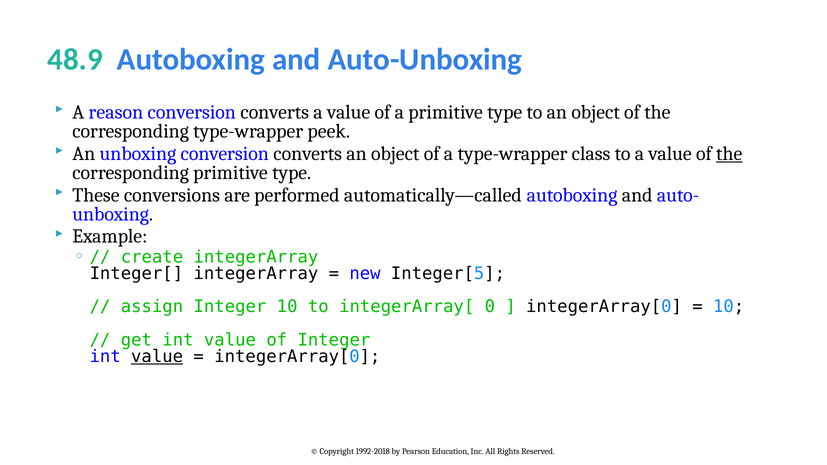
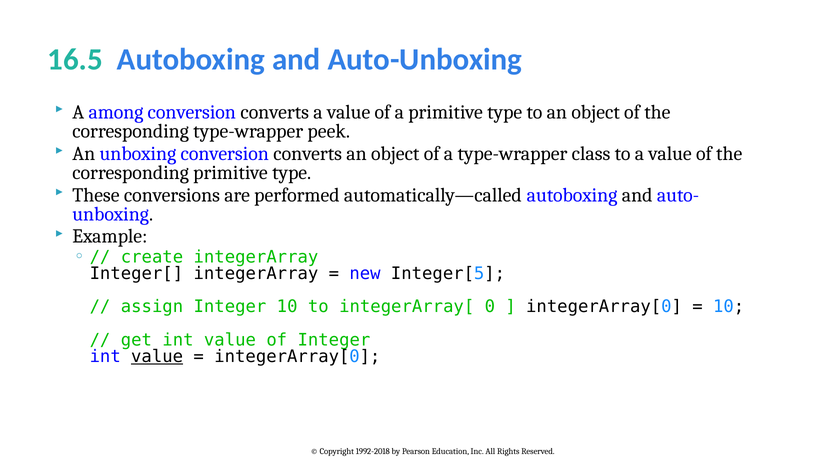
48.9: 48.9 -> 16.5
reason: reason -> among
the at (729, 154) underline: present -> none
